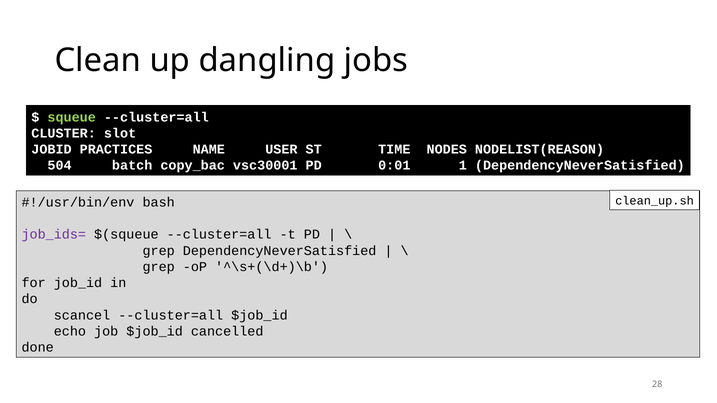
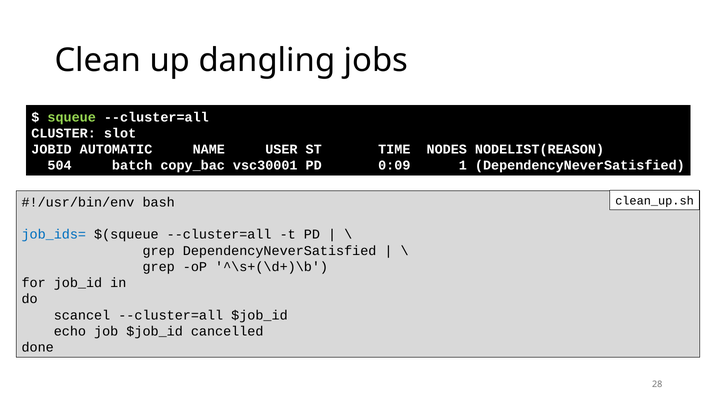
PRACTICES: PRACTICES -> AUTOMATIC
0:01: 0:01 -> 0:09
job_ids= colour: purple -> blue
